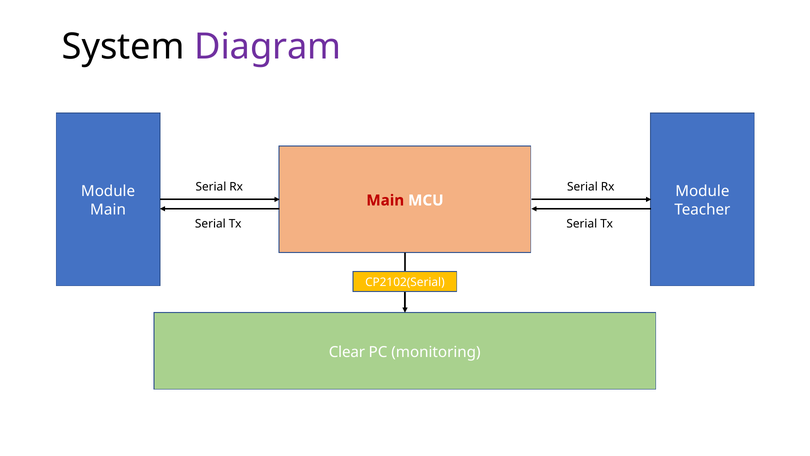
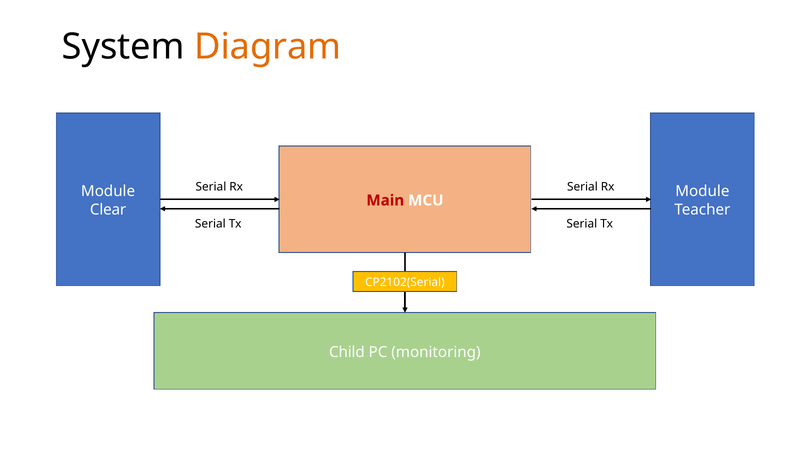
Diagram colour: purple -> orange
Main at (108, 209): Main -> Clear
Clear: Clear -> Child
